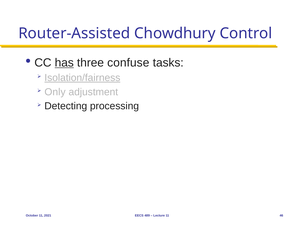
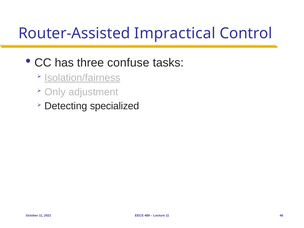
Chowdhury: Chowdhury -> Impractical
has underline: present -> none
processing: processing -> specialized
